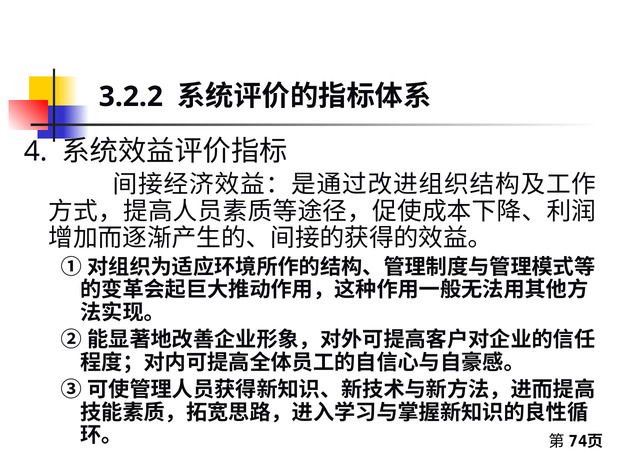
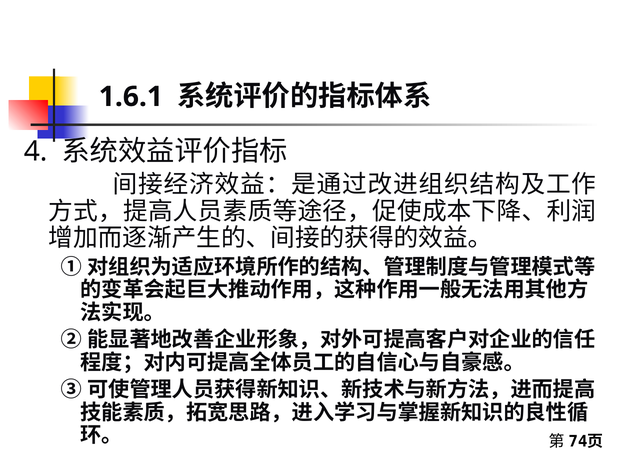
3.2.2: 3.2.2 -> 1.6.1
